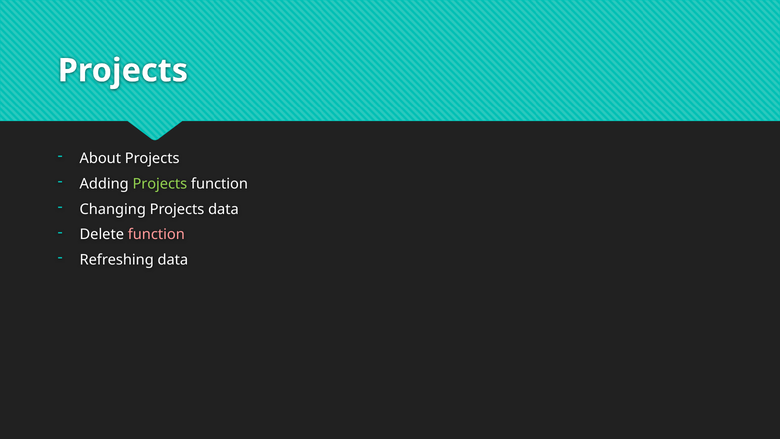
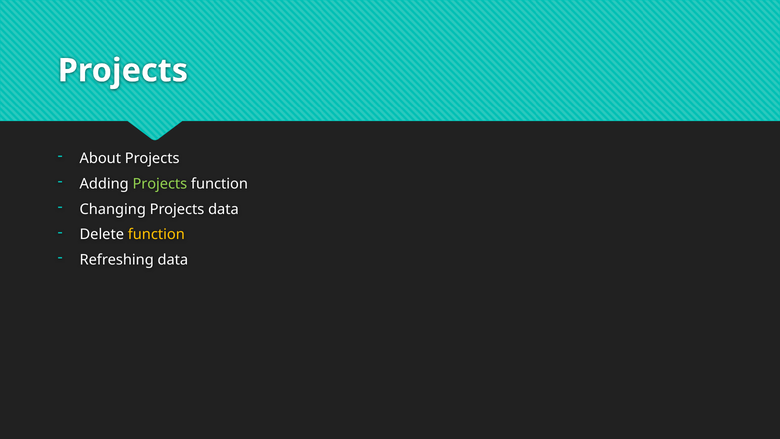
function at (156, 234) colour: pink -> yellow
